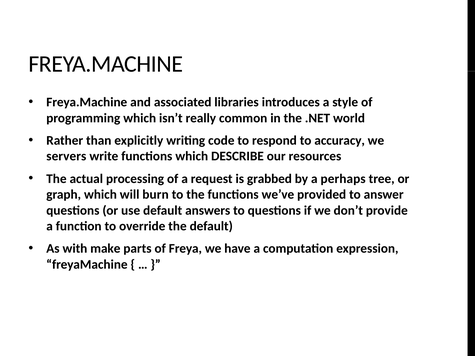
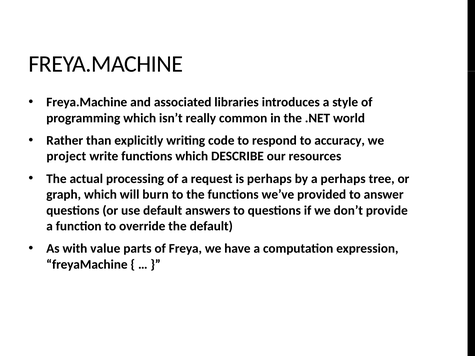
servers: servers -> project
is grabbed: grabbed -> perhaps
make: make -> value
